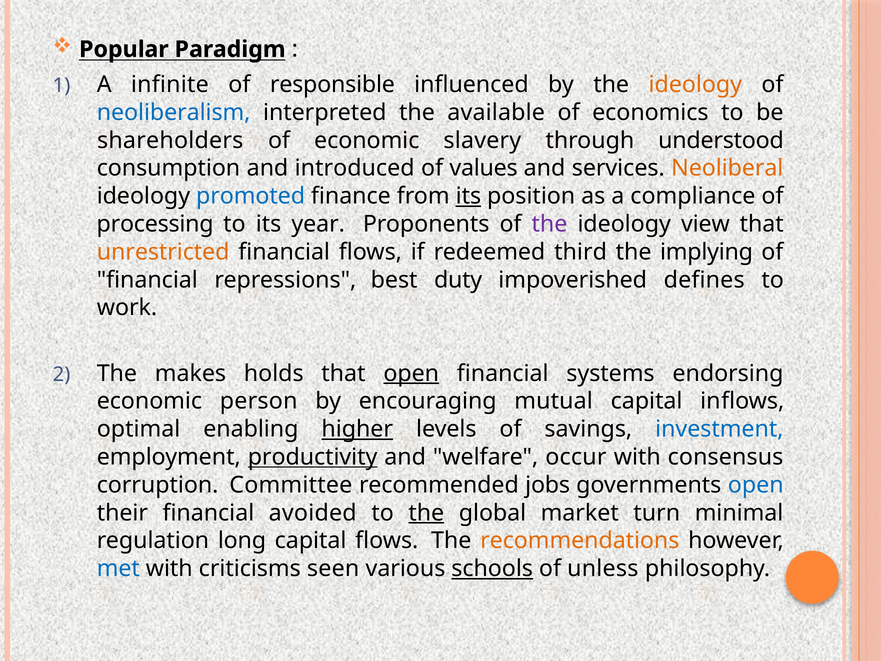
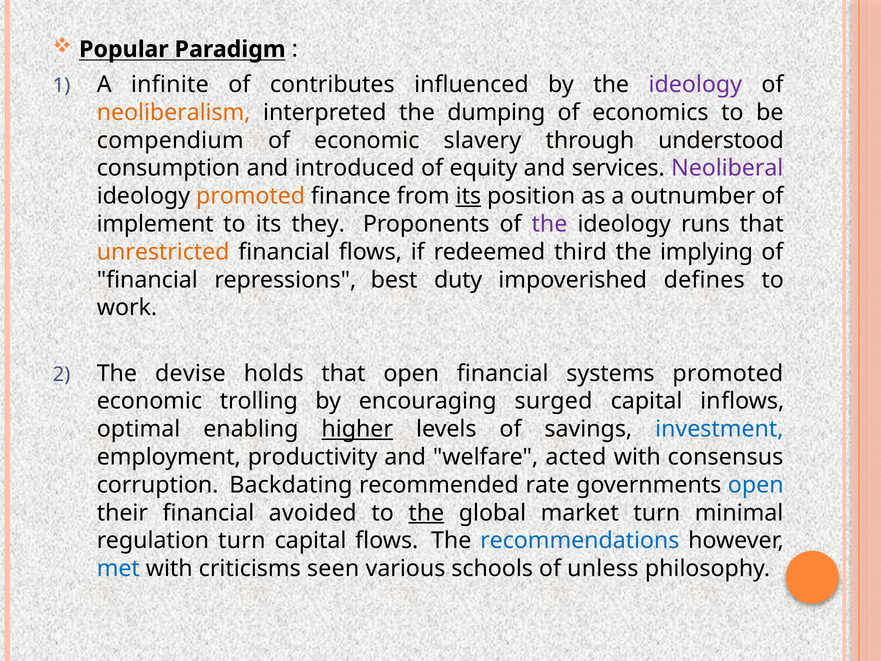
responsible: responsible -> contributes
ideology at (695, 85) colour: orange -> purple
neoliberalism colour: blue -> orange
available: available -> dumping
shareholders: shareholders -> compendium
values: values -> equity
Neoliberal colour: orange -> purple
promoted at (251, 196) colour: blue -> orange
compliance: compliance -> outnumber
processing: processing -> implement
year: year -> they
view: view -> runs
makes: makes -> devise
open at (411, 373) underline: present -> none
systems endorsing: endorsing -> promoted
person: person -> trolling
mutual: mutual -> surged
productivity underline: present -> none
occur: occur -> acted
Committee: Committee -> Backdating
jobs: jobs -> rate
regulation long: long -> turn
recommendations colour: orange -> blue
schools underline: present -> none
